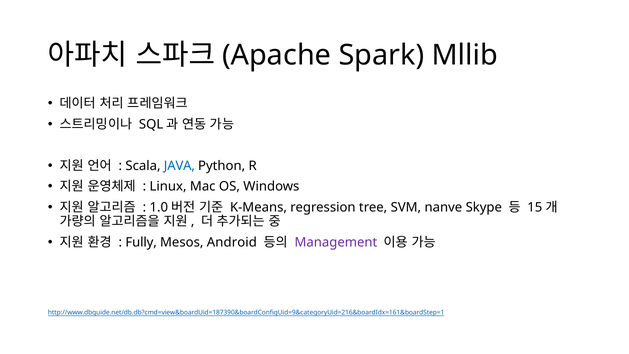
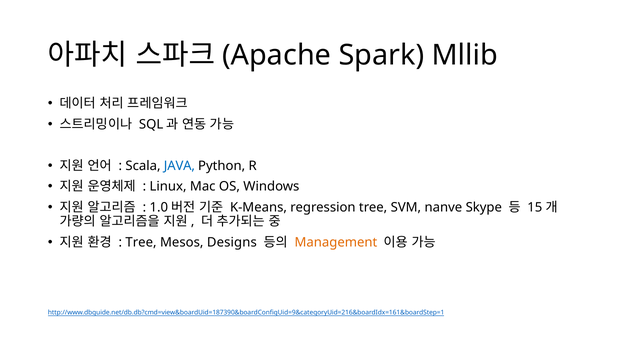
Fully at (141, 242): Fully -> Tree
Android: Android -> Designs
Management colour: purple -> orange
